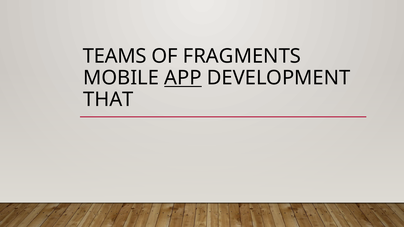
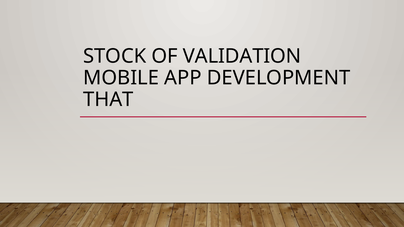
TEAMS: TEAMS -> STOCK
FRAGMENTS: FRAGMENTS -> VALIDATION
APP underline: present -> none
